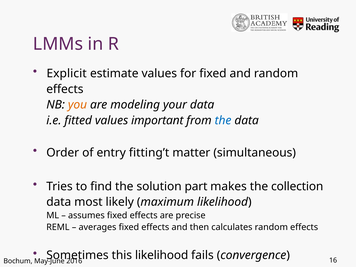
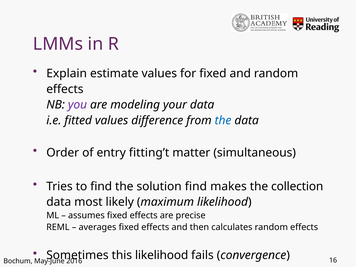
Explicit: Explicit -> Explain
you colour: orange -> purple
important: important -> difference
solution part: part -> find
